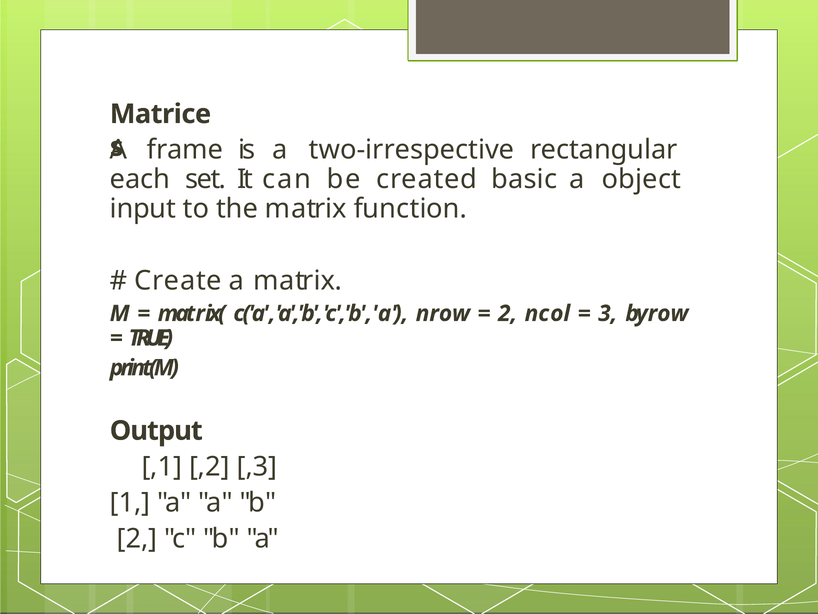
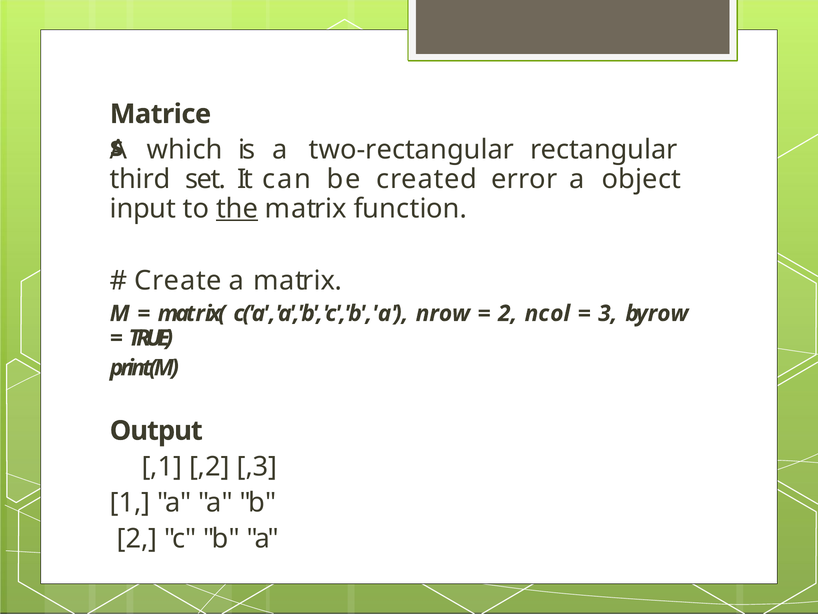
frame: frame -> which
two-irrespective: two-irrespective -> two-rectangular
each: each -> third
basic: basic -> error
the underline: none -> present
